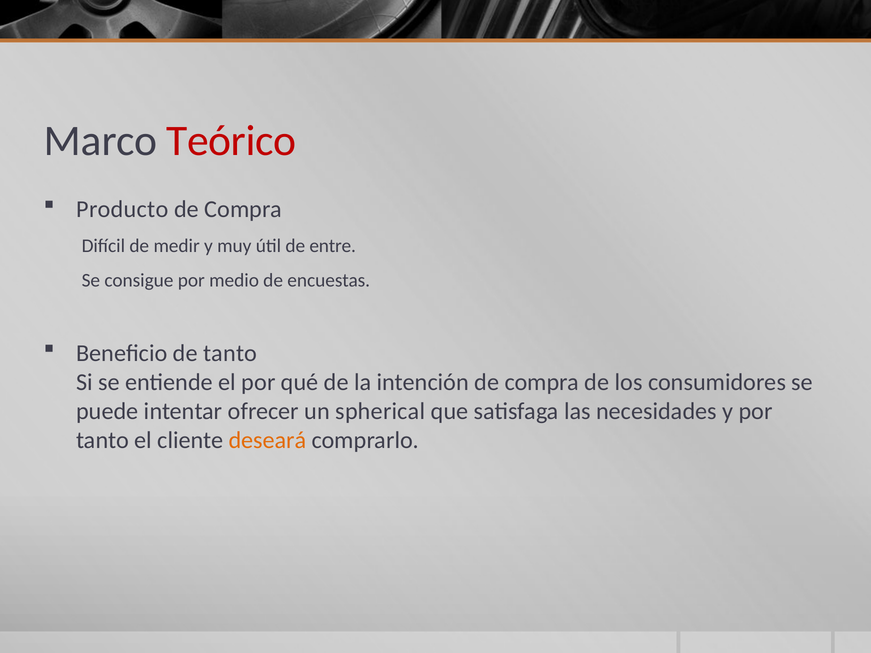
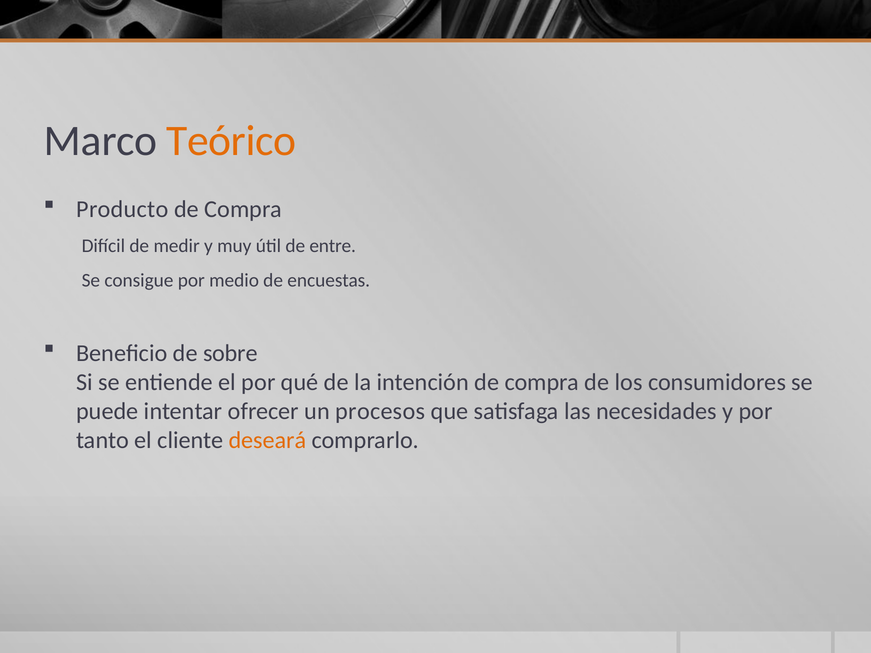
Teórico colour: red -> orange
de tanto: tanto -> sobre
spherical: spherical -> procesos
